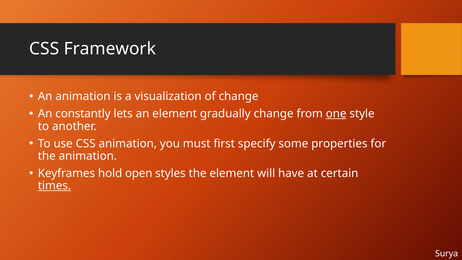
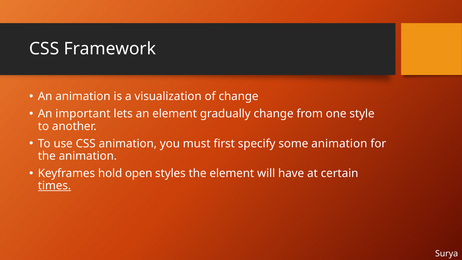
constantly: constantly -> important
one underline: present -> none
some properties: properties -> animation
